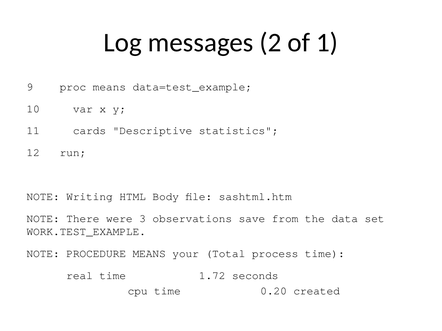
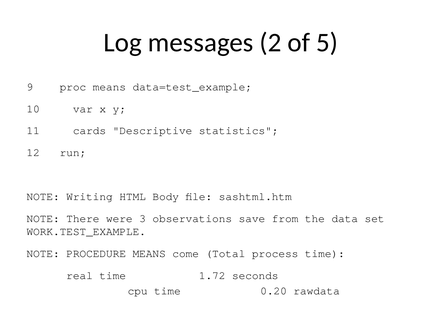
1: 1 -> 5
your: your -> come
created: created -> rawdata
